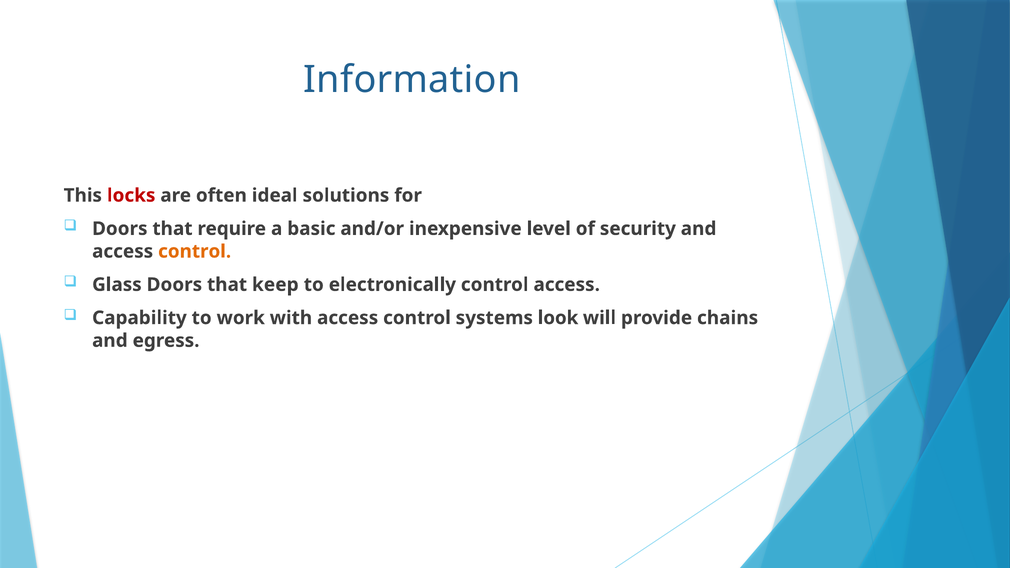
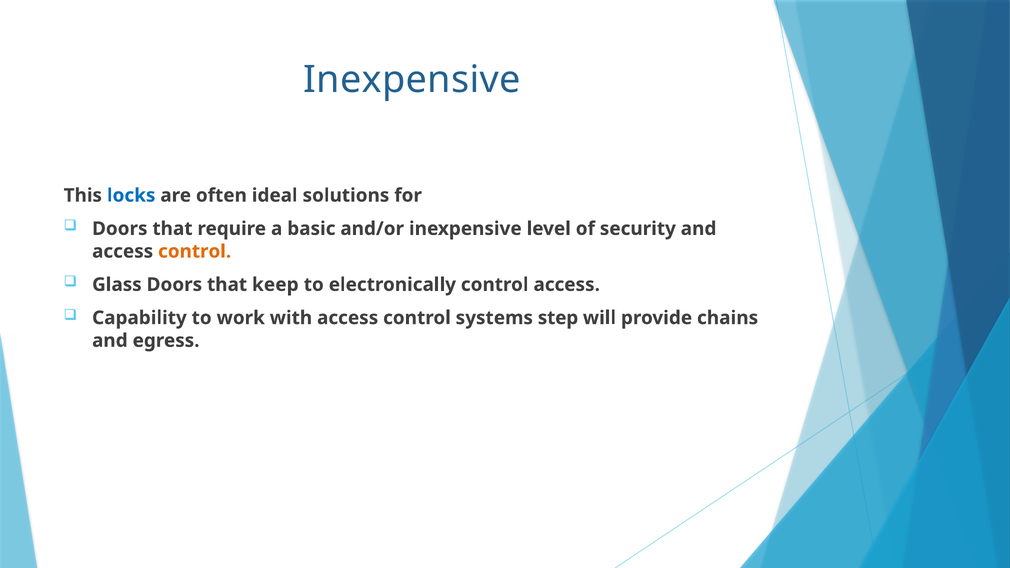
Information at (412, 80): Information -> Inexpensive
locks colour: red -> blue
look: look -> step
